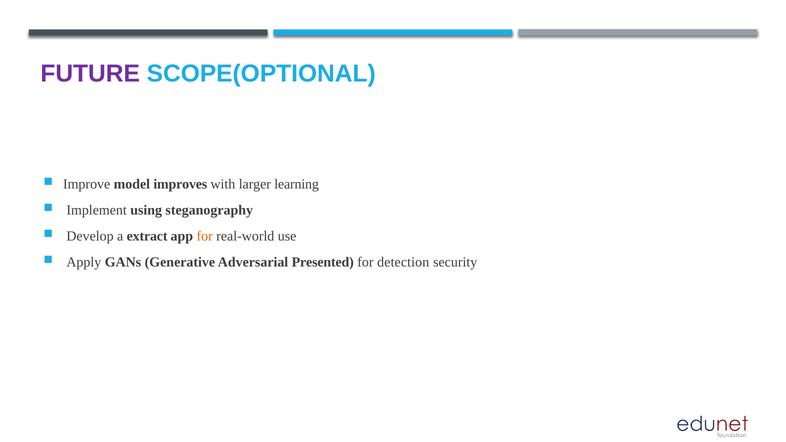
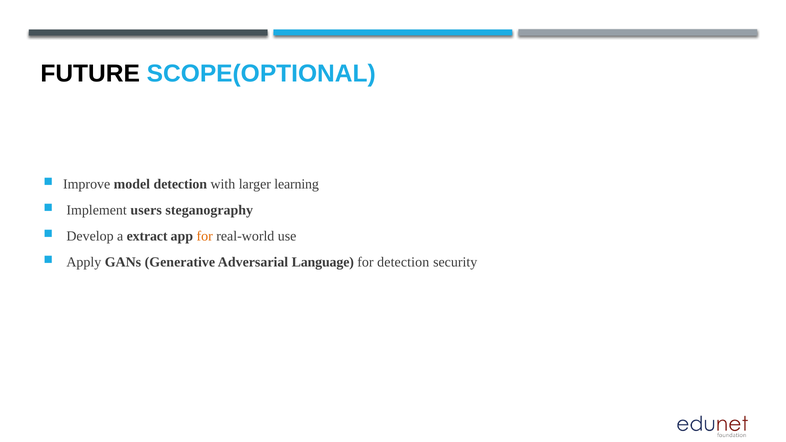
FUTURE colour: purple -> black
model improves: improves -> detection
using: using -> users
Presented: Presented -> Language
